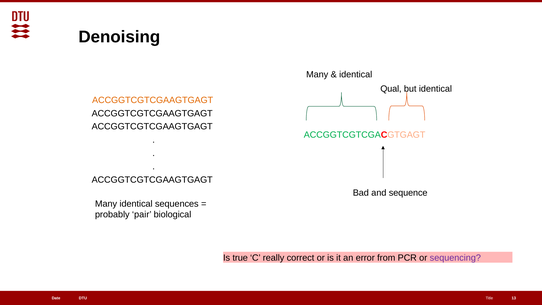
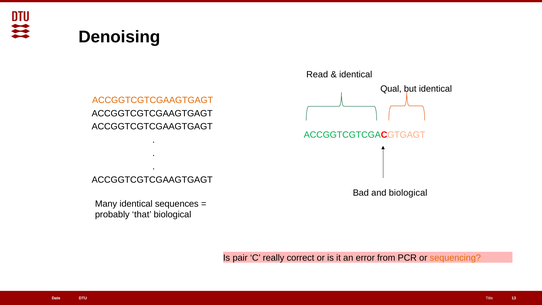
Many at (317, 75): Many -> Read
and sequence: sequence -> biological
pair: pair -> that
true: true -> pair
sequencing colour: purple -> orange
